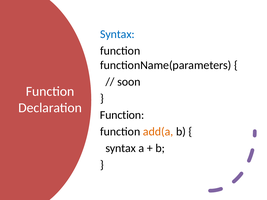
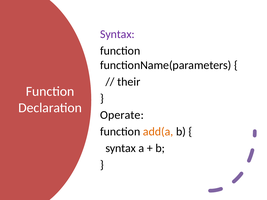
Syntax at (117, 34) colour: blue -> purple
soon: soon -> their
Function at (122, 115): Function -> Operate
